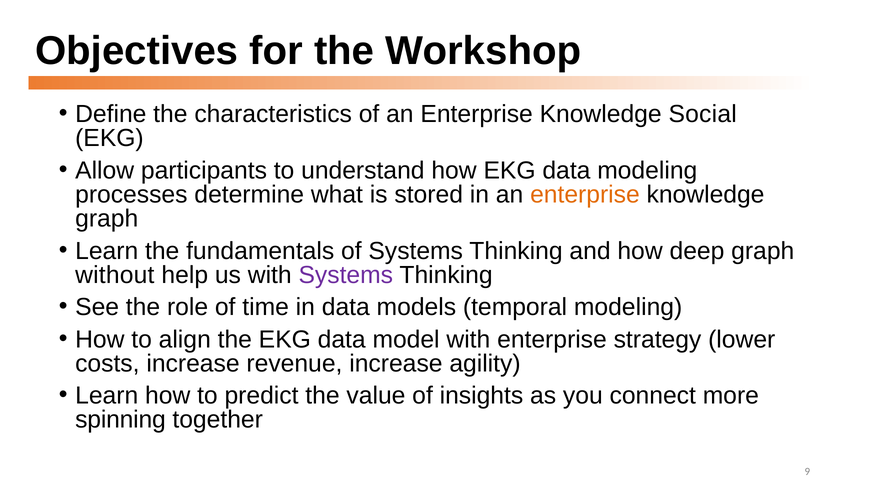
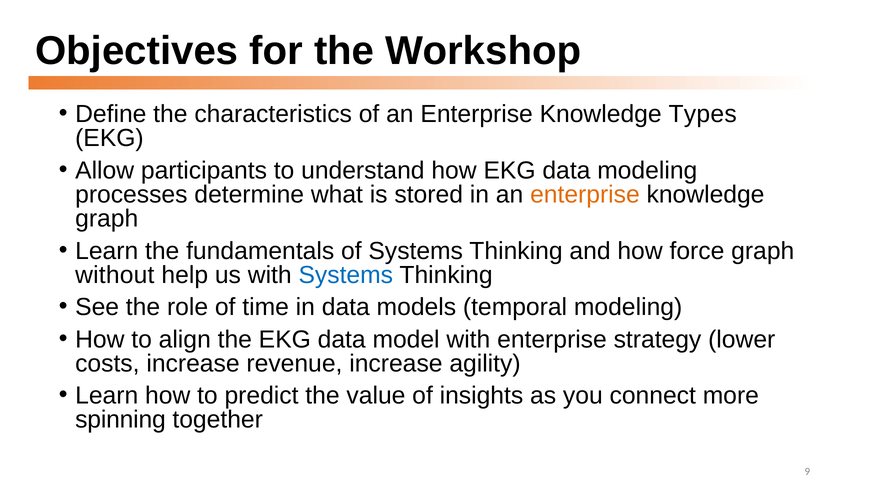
Social: Social -> Types
deep: deep -> force
Systems at (346, 275) colour: purple -> blue
